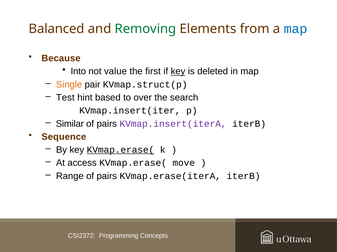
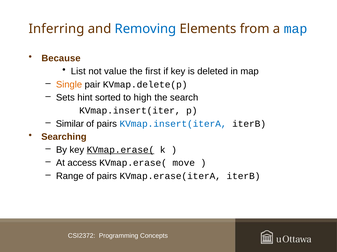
Balanced: Balanced -> Inferring
Removing colour: green -> blue
Into: Into -> List
key at (178, 72) underline: present -> none
KVmap.struct(p: KVmap.struct(p -> KVmap.delete(p
Test: Test -> Sets
based: based -> sorted
over: over -> high
KVmap.insert(iterA colour: purple -> blue
Sequence: Sequence -> Searching
